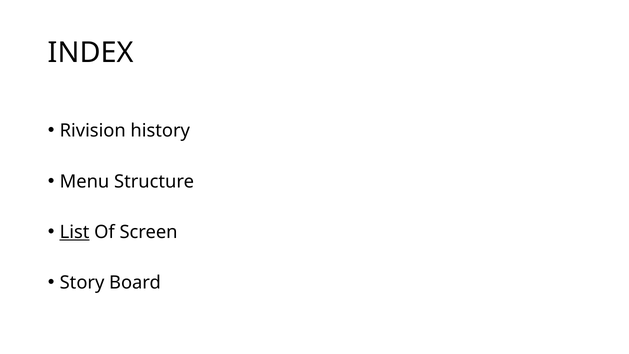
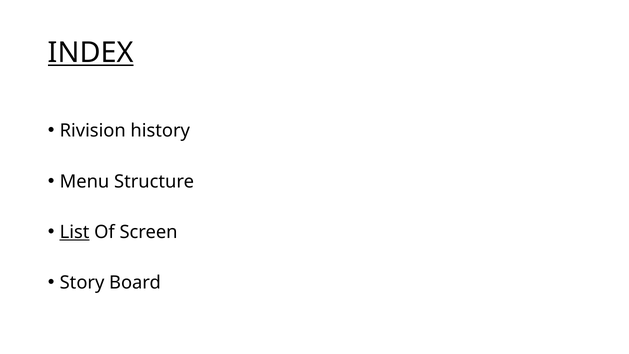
INDEX underline: none -> present
